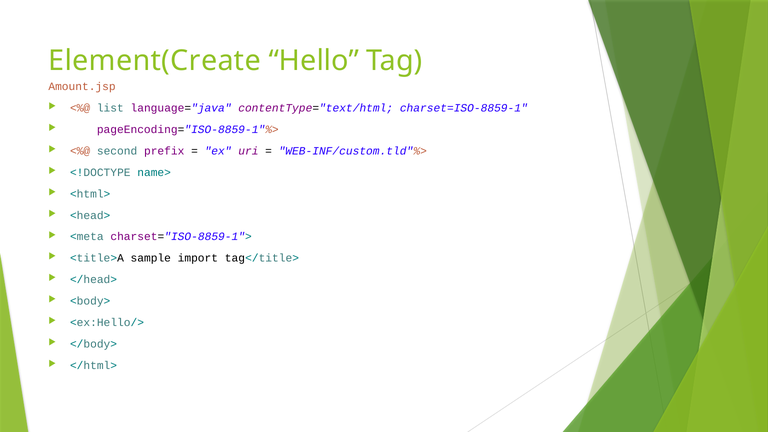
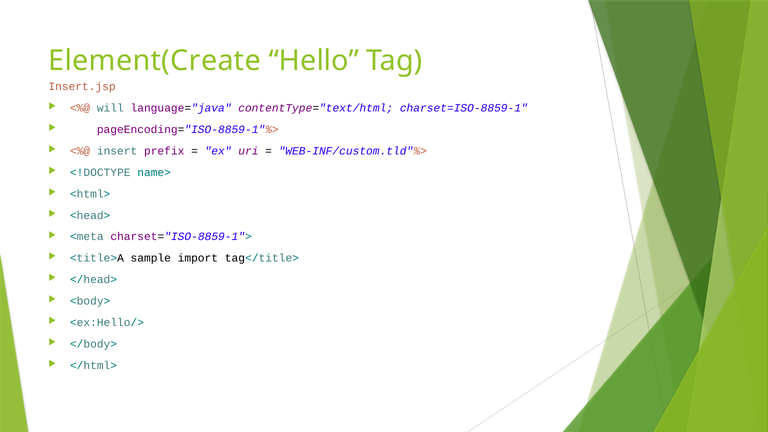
Amount.jsp: Amount.jsp -> Insert.jsp
list: list -> will
second: second -> insert
